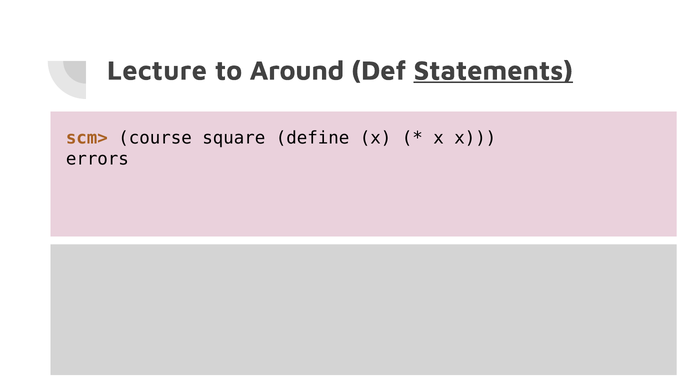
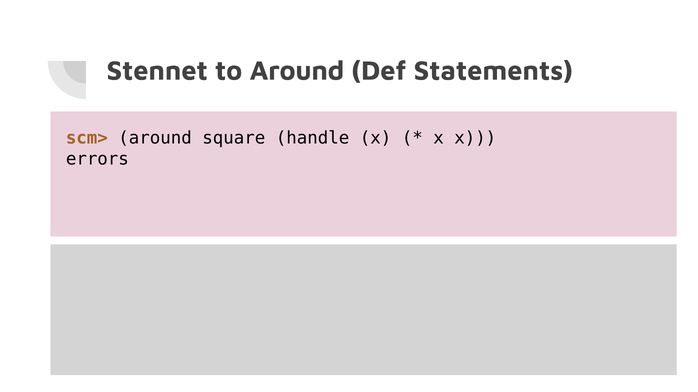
Lecture: Lecture -> Stennet
Statements underline: present -> none
scm> course: course -> around
define: define -> handle
